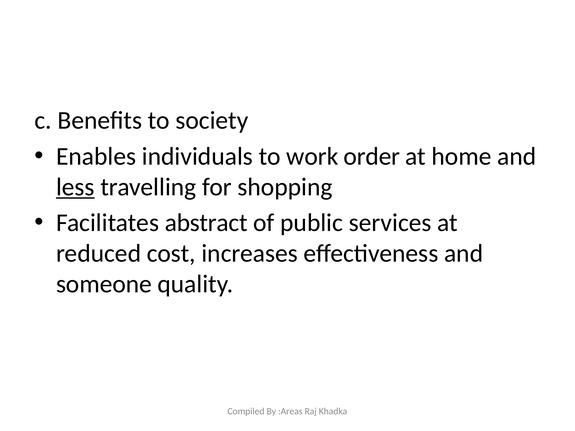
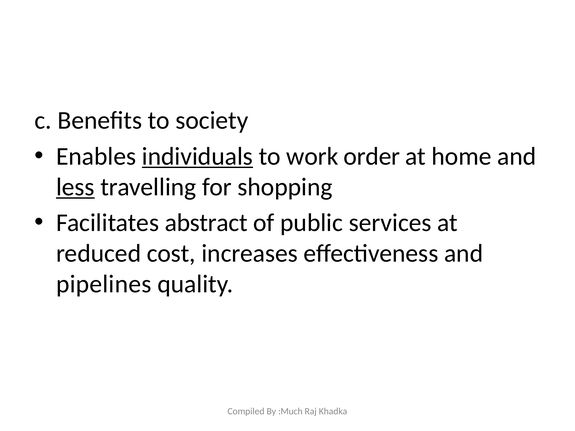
individuals underline: none -> present
someone: someone -> pipelines
:Areas: :Areas -> :Much
